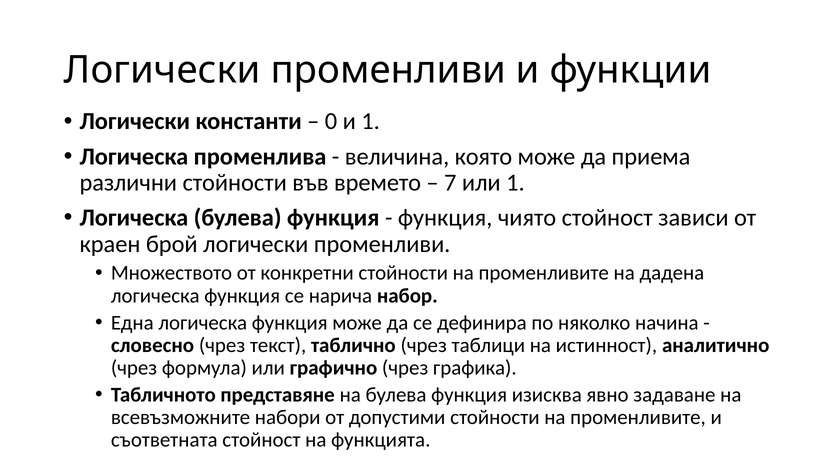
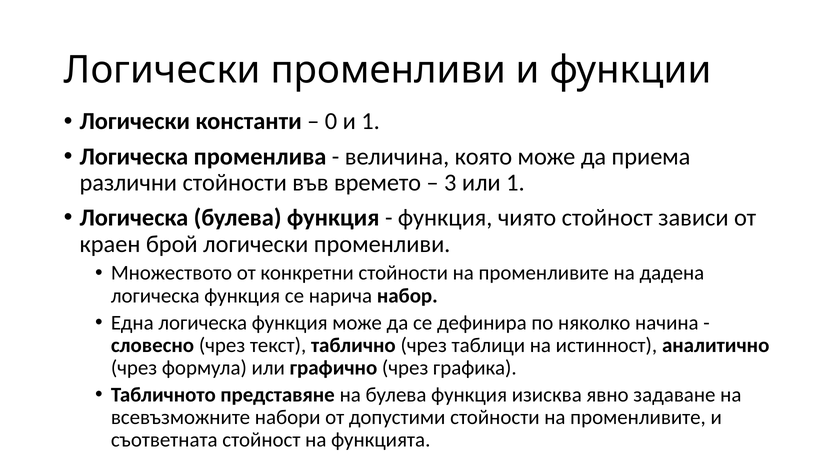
7: 7 -> 3
